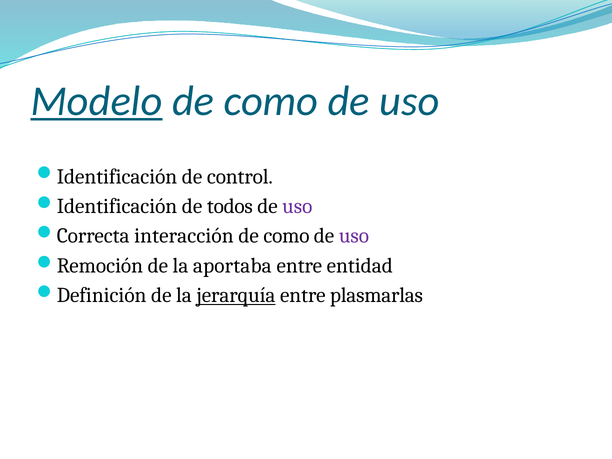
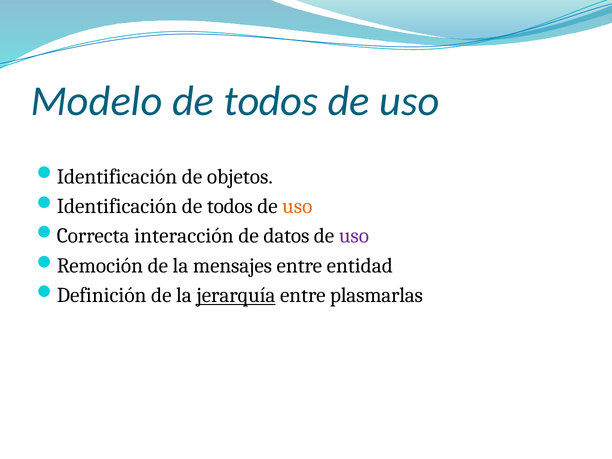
Modelo underline: present -> none
como at (271, 101): como -> todos
control: control -> objetos
uso at (297, 206) colour: purple -> orange
como at (286, 236): como -> datos
aportaba: aportaba -> mensajes
